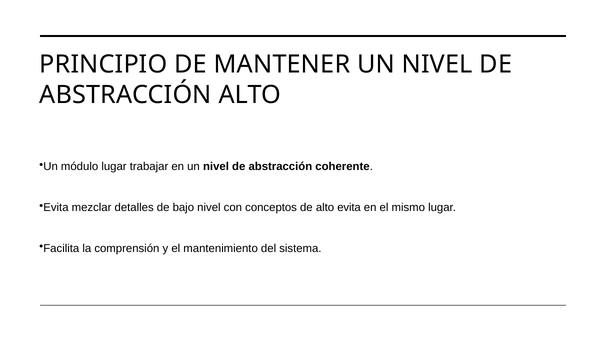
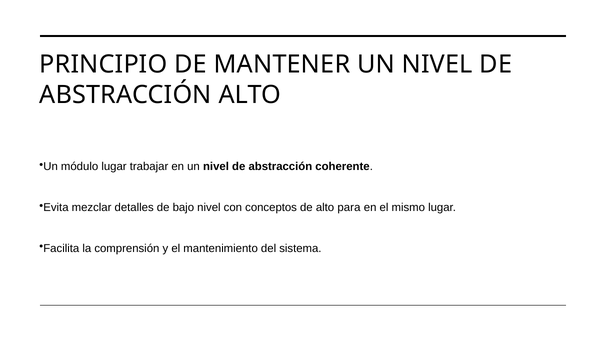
alto evita: evita -> para
